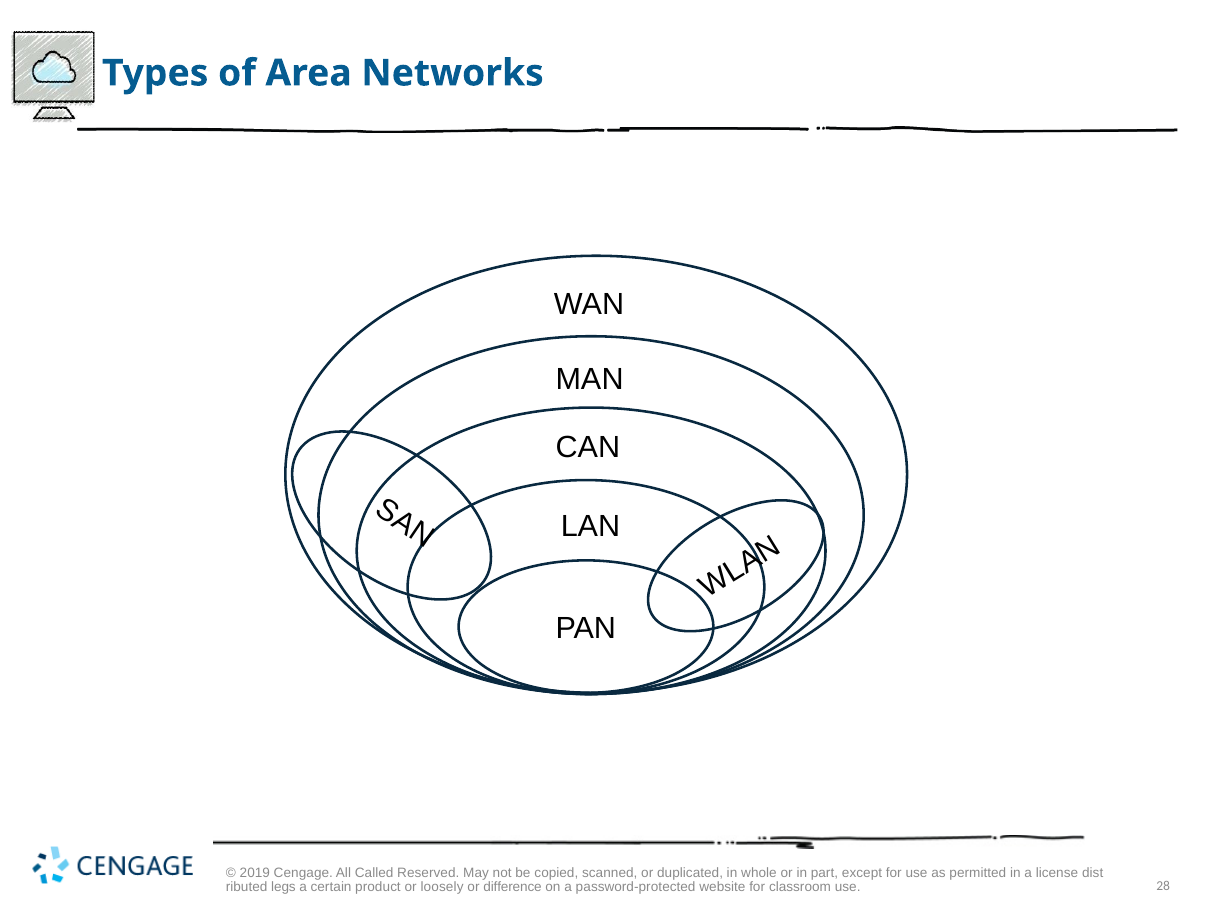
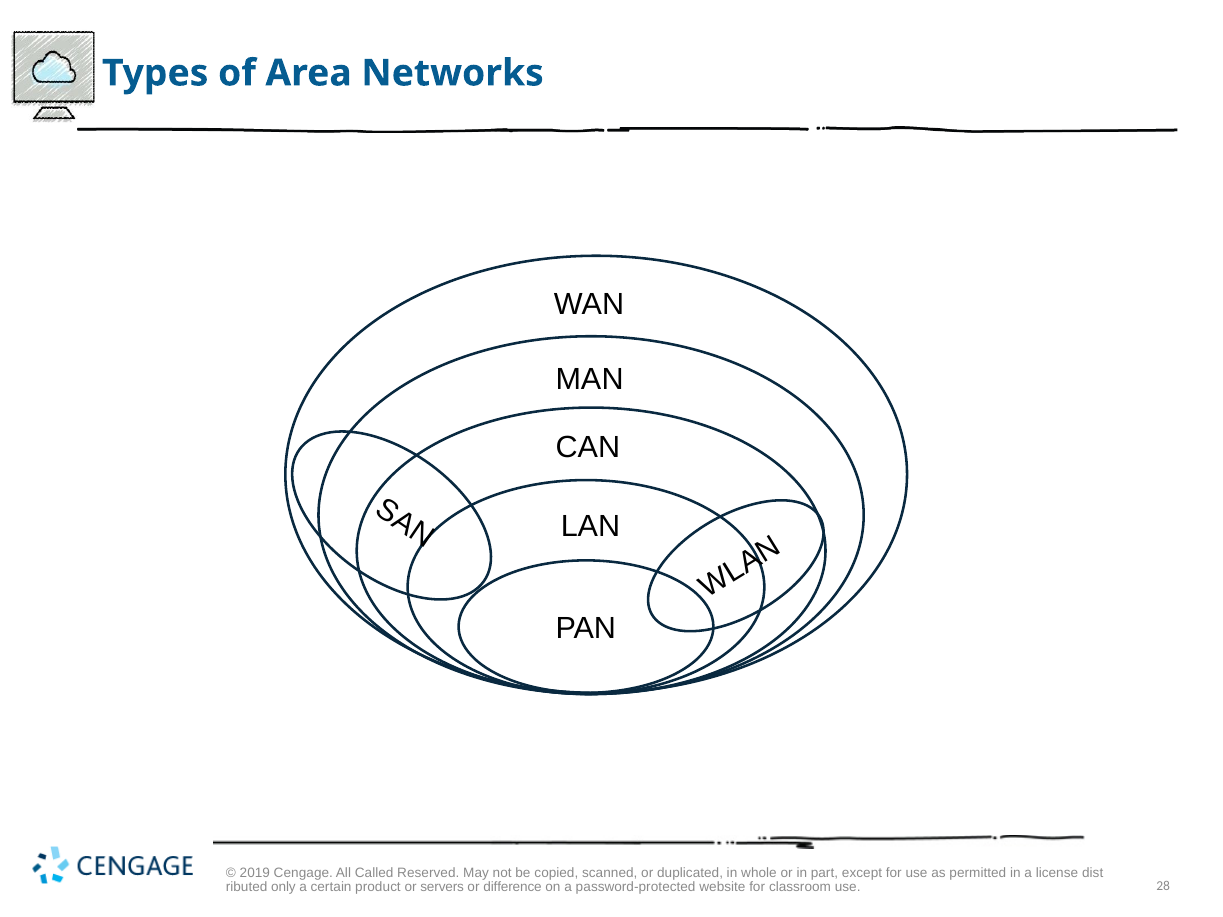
legs: legs -> only
loosely: loosely -> servers
